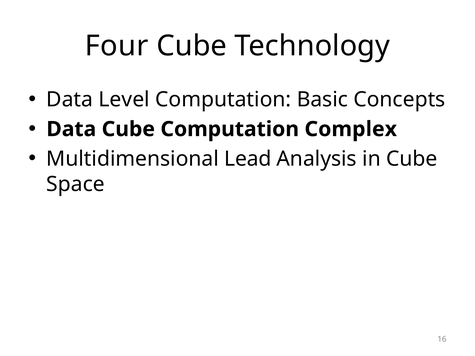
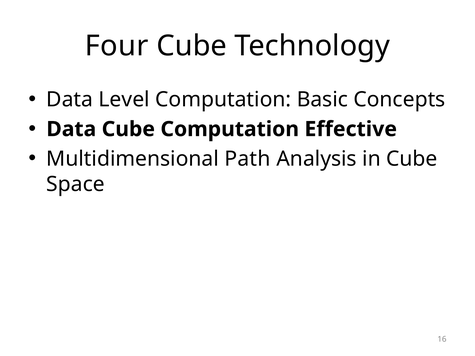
Complex: Complex -> Effective
Lead: Lead -> Path
